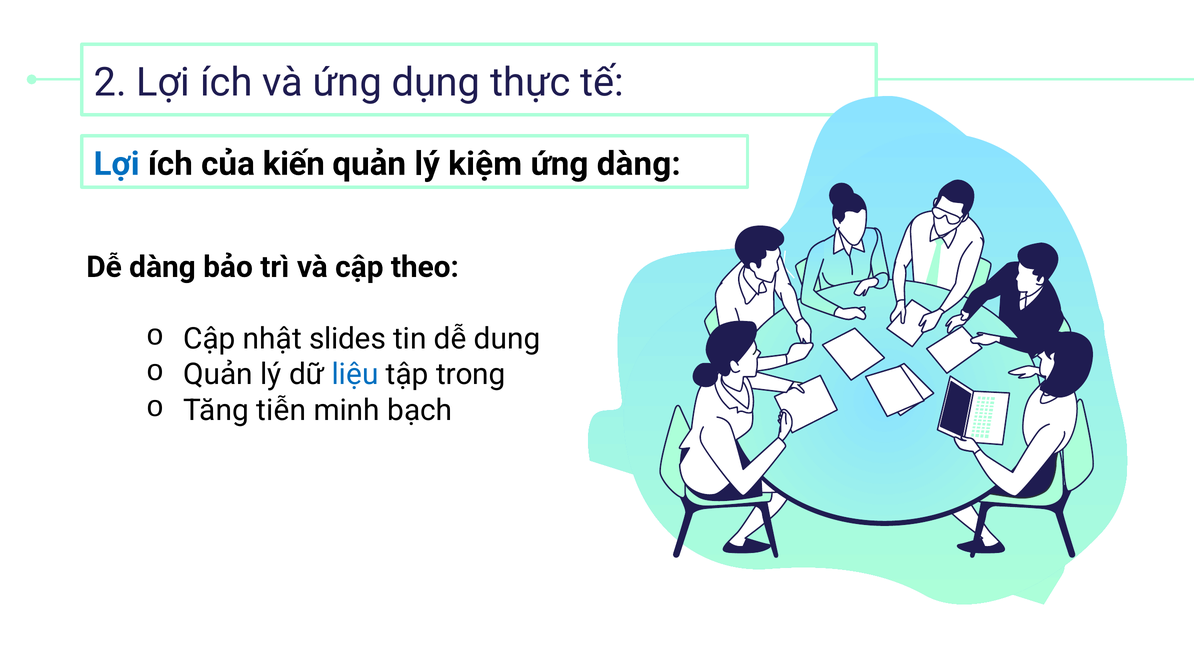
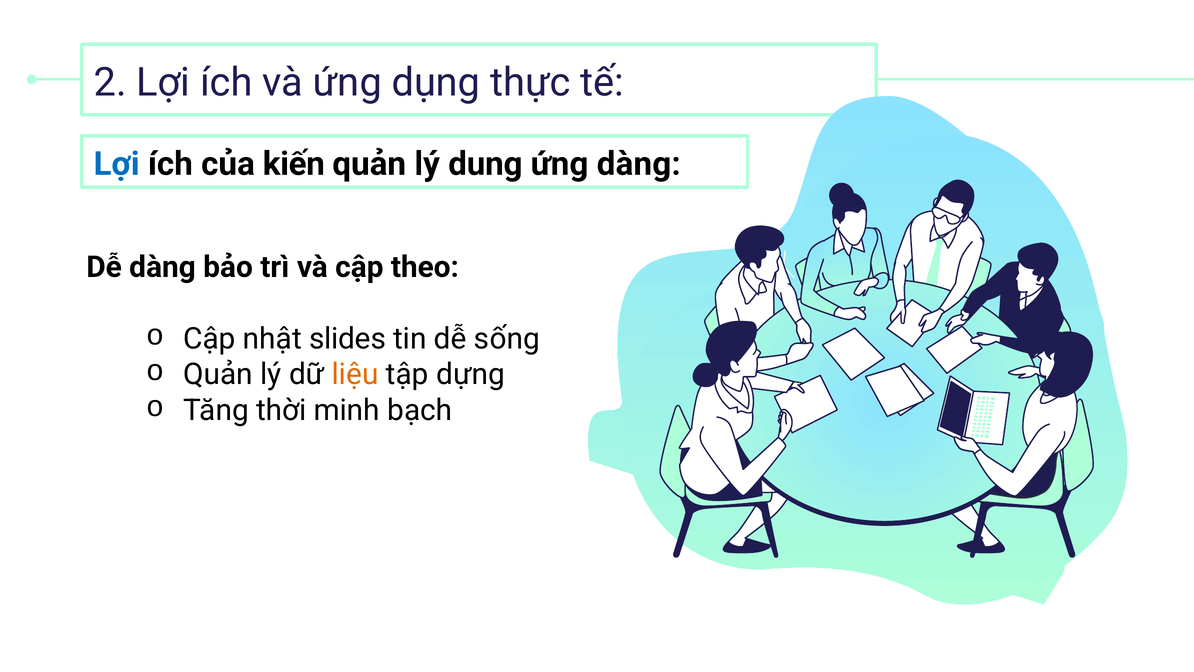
kiệm: kiệm -> dung
dung: dung -> sống
liệu colour: blue -> orange
trong: trong -> dựng
tiễn: tiễn -> thời
